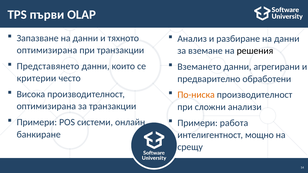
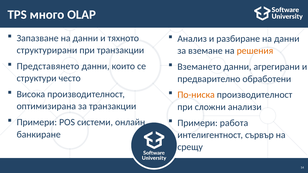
първи: първи -> много
оптимизирана at (47, 50): оптимизирана -> структурирани
решения colour: black -> orange
критерии: критерии -> структури
мощно: мощно -> сървър
